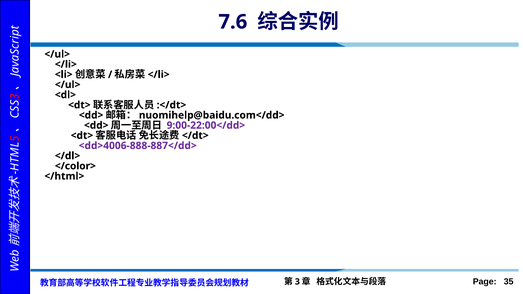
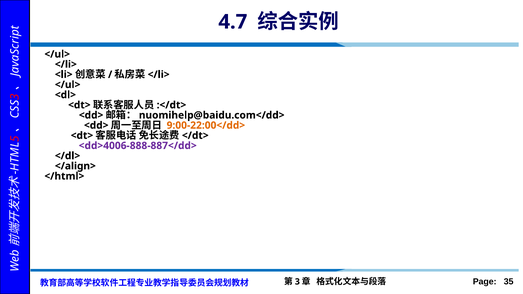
7.6: 7.6 -> 4.7
9:00-22:00</dd> colour: purple -> orange
</color>: </color> -> </align>
